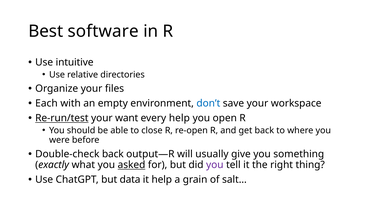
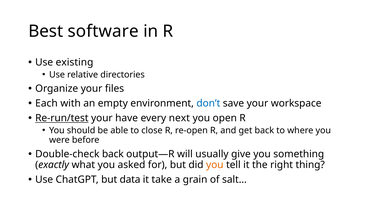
intuitive: intuitive -> existing
want: want -> have
every help: help -> next
asked underline: present -> none
you at (215, 165) colour: purple -> orange
it help: help -> take
